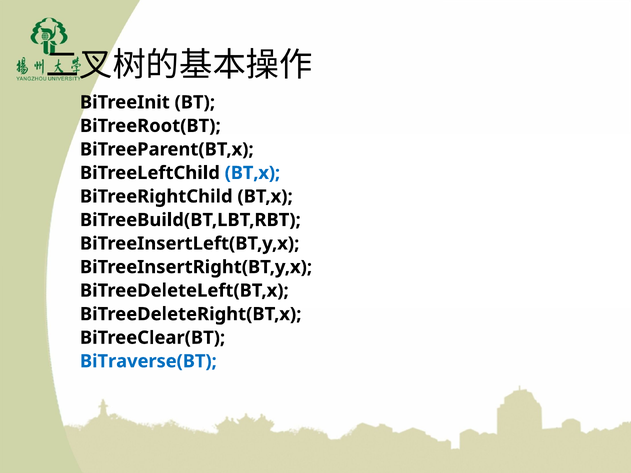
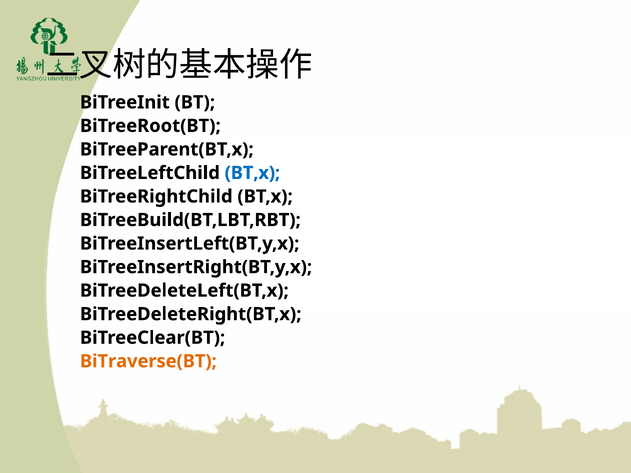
BiTraverse(BT colour: blue -> orange
